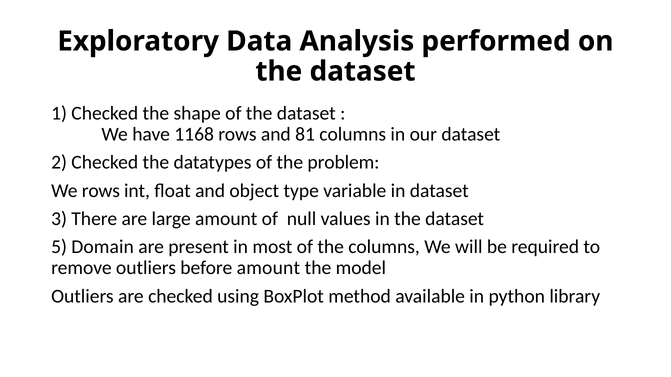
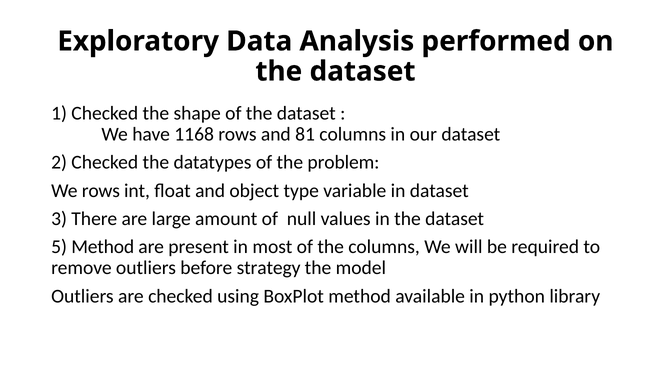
5 Domain: Domain -> Method
before amount: amount -> strategy
